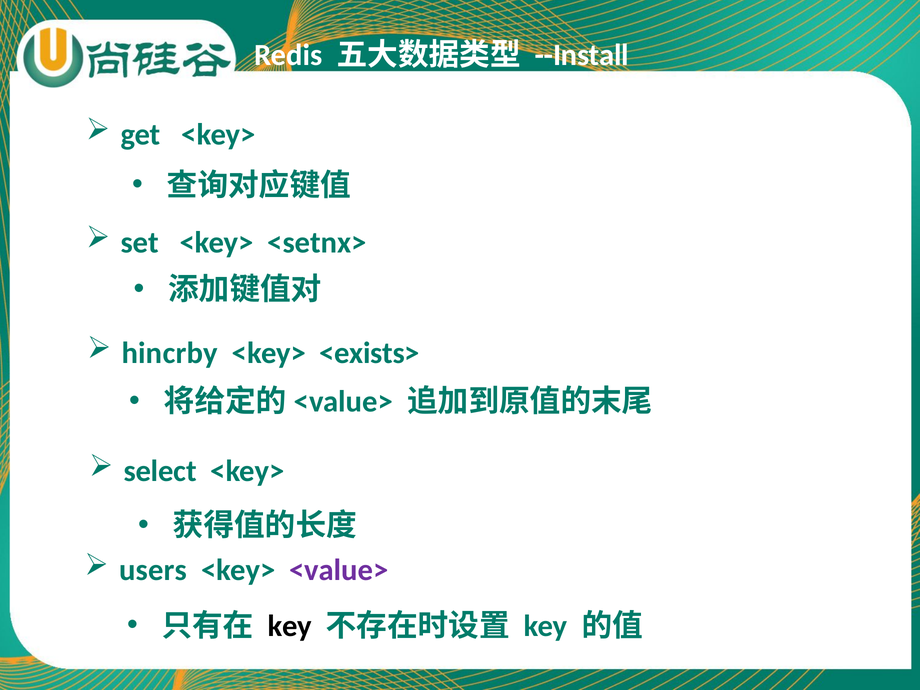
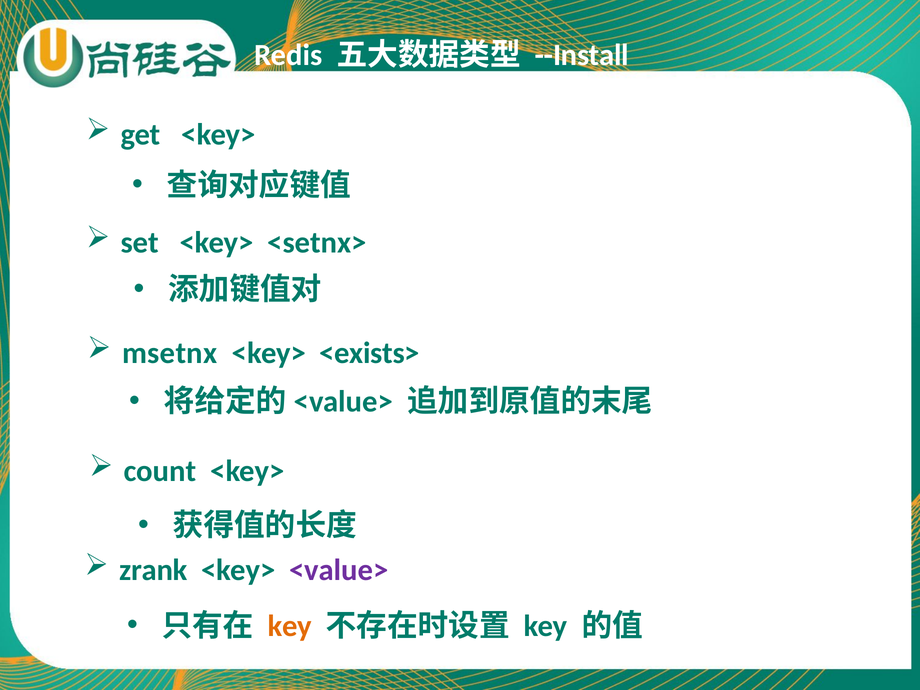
hincrby: hincrby -> msetnx
select: select -> count
users: users -> zrank
key at (290, 626) colour: black -> orange
